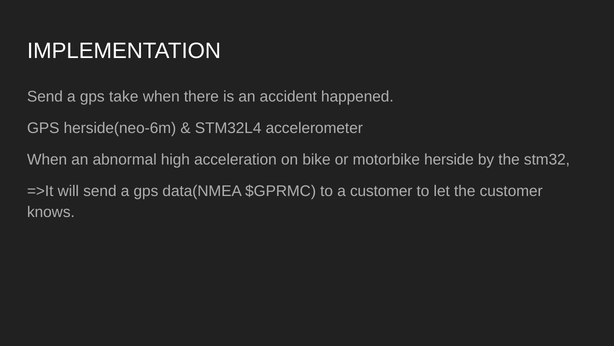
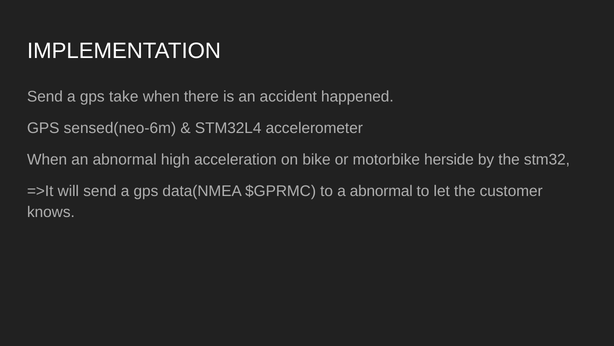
herside(neo-6m: herside(neo-6m -> sensed(neo-6m
a customer: customer -> abnormal
